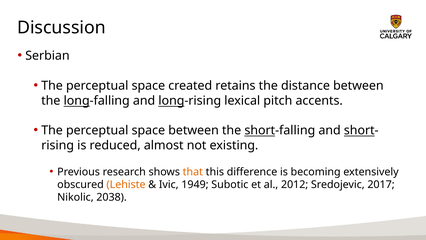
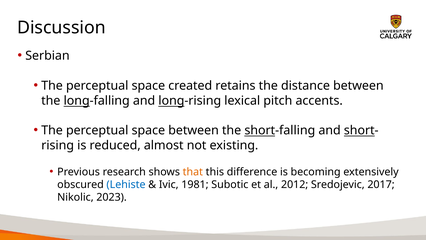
Lehiste colour: orange -> blue
1949: 1949 -> 1981
2038: 2038 -> 2023
